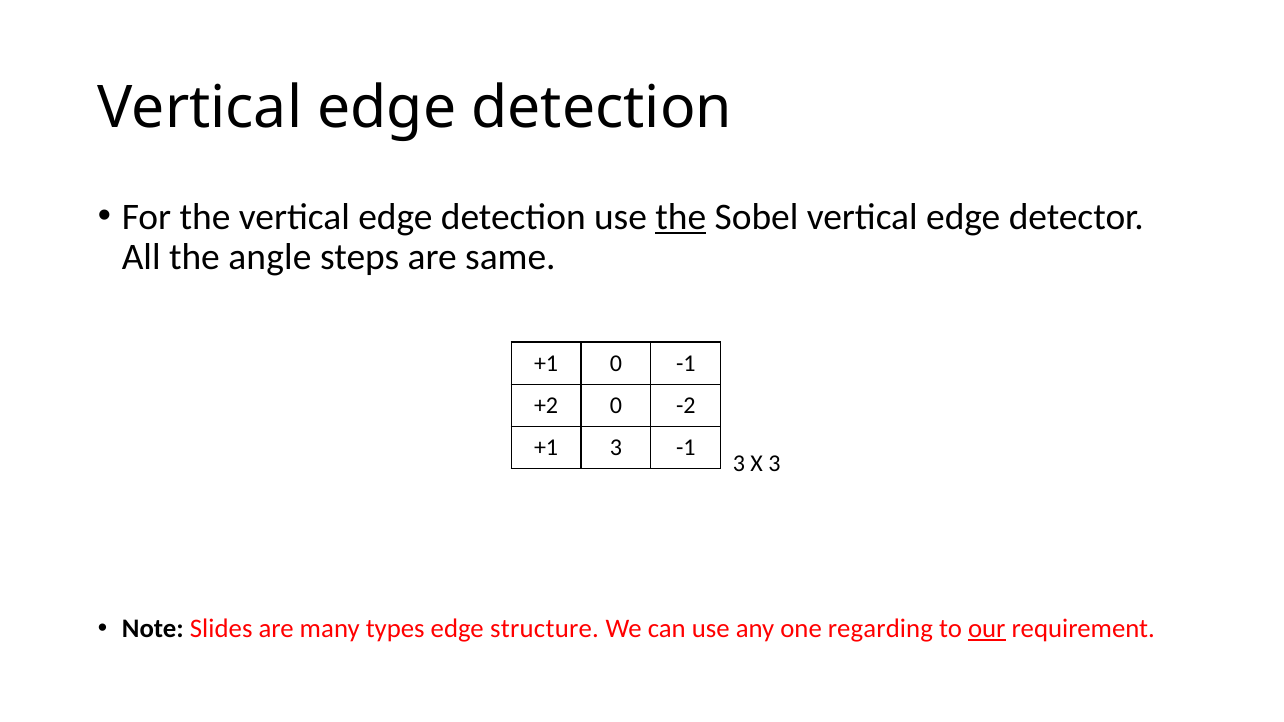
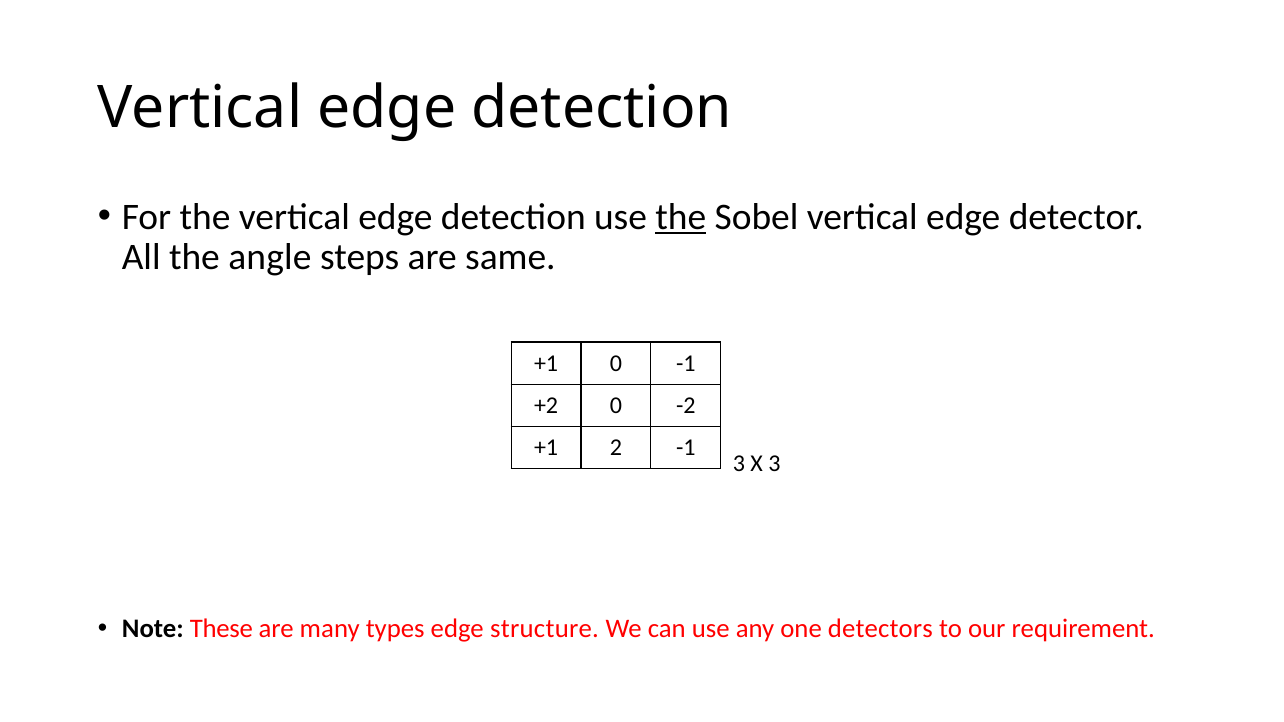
+1 3: 3 -> 2
Slides: Slides -> These
regarding: regarding -> detectors
our underline: present -> none
